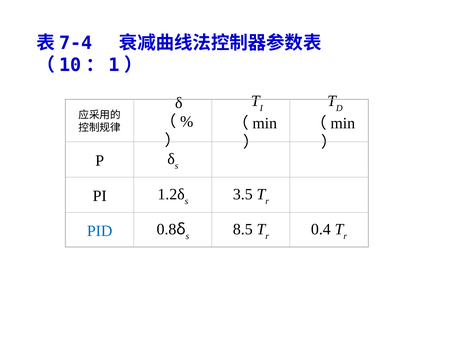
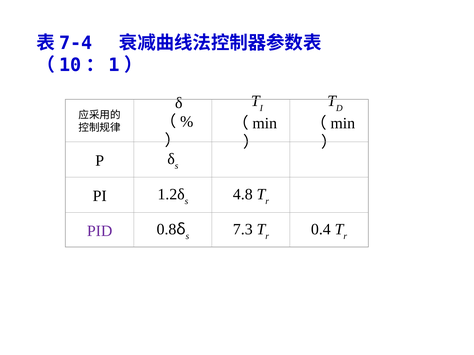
3.5: 3.5 -> 4.8
PID colour: blue -> purple
8.5: 8.5 -> 7.3
